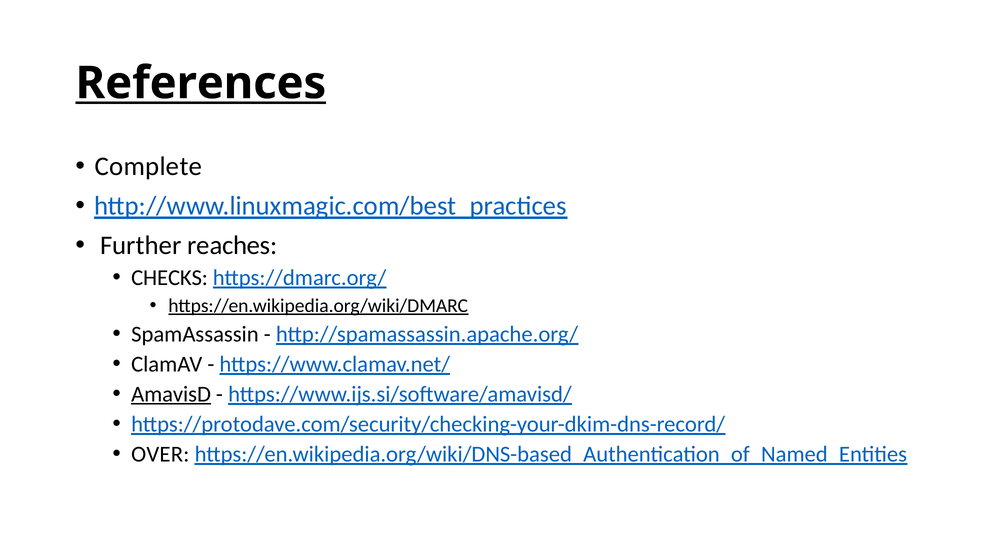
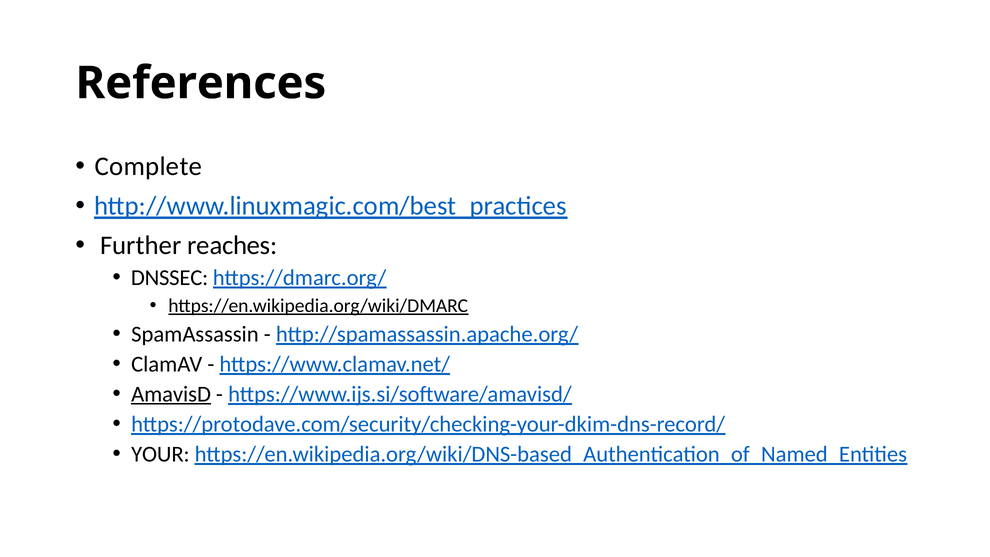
References underline: present -> none
CHECKS: CHECKS -> DNSSEC
OVER: OVER -> YOUR
